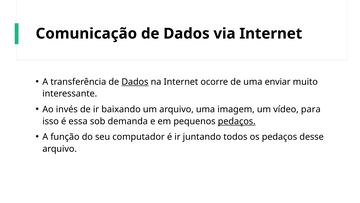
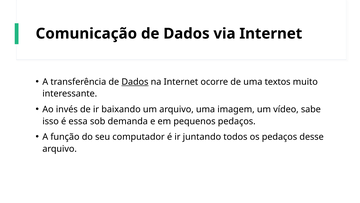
enviar: enviar -> textos
para: para -> sabe
pedaços at (237, 121) underline: present -> none
